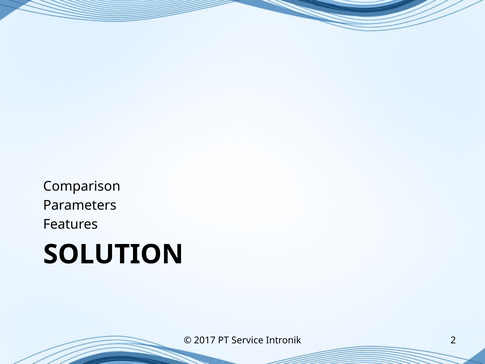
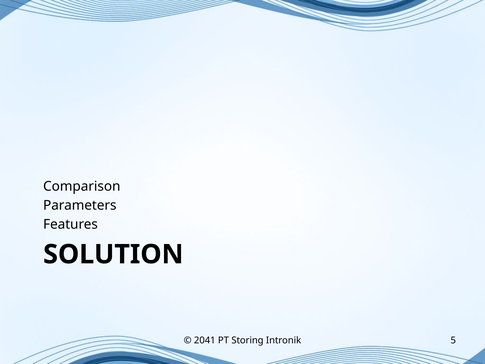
2017: 2017 -> 2041
Service: Service -> Storing
2: 2 -> 5
